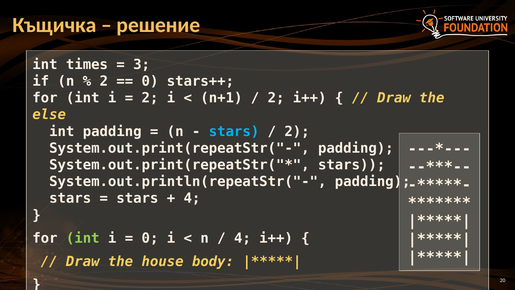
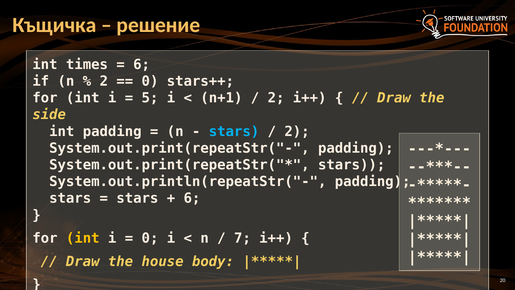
3 at (142, 64): 3 -> 6
2 at (150, 98): 2 -> 5
else: else -> side
4 at (192, 198): 4 -> 6
int at (83, 238) colour: light green -> yellow
4 at (242, 238): 4 -> 7
